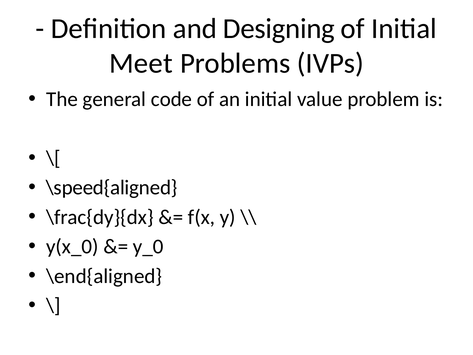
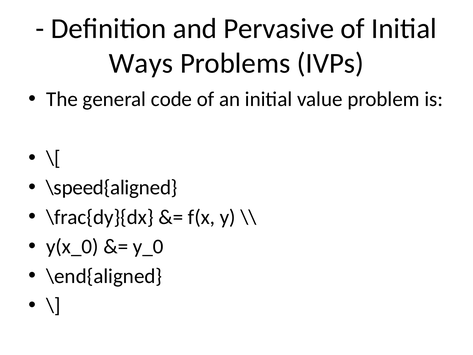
Designing: Designing -> Pervasive
Meet: Meet -> Ways
